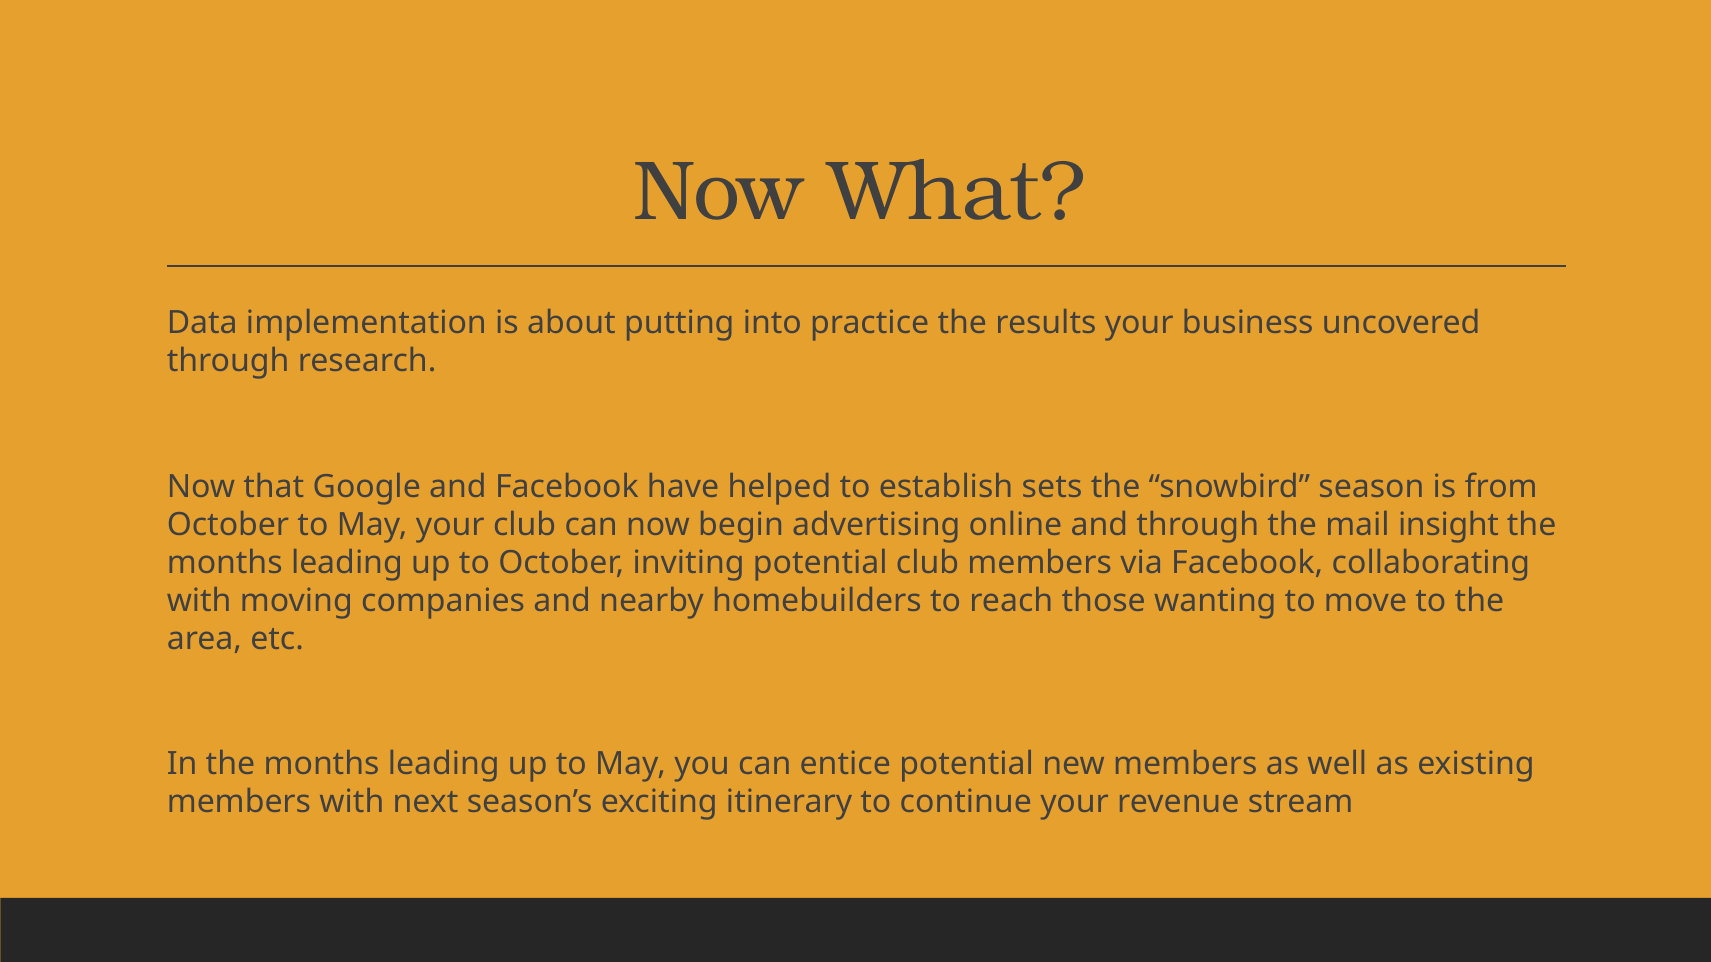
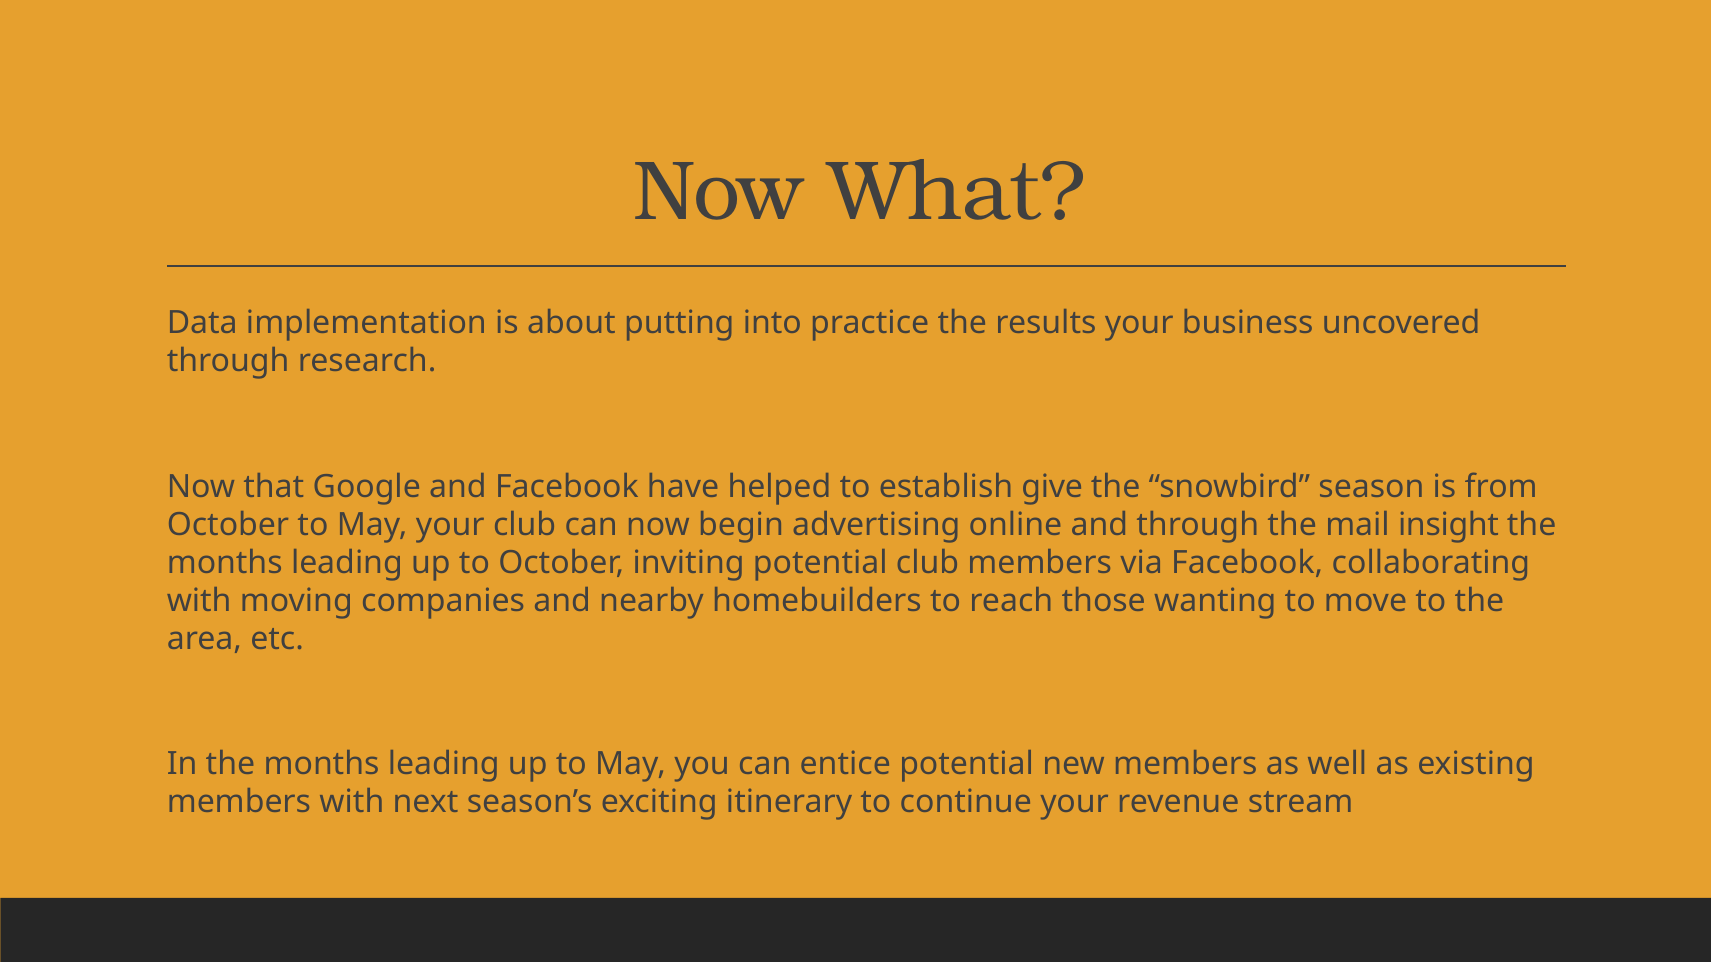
sets: sets -> give
